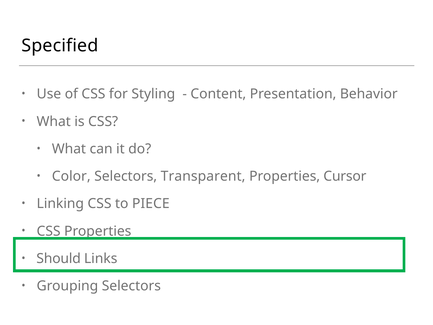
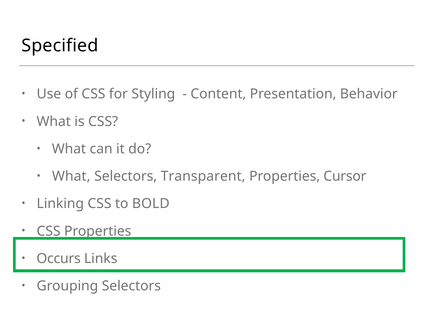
Color at (71, 176): Color -> What
PIECE: PIECE -> BOLD
Should: Should -> Occurs
